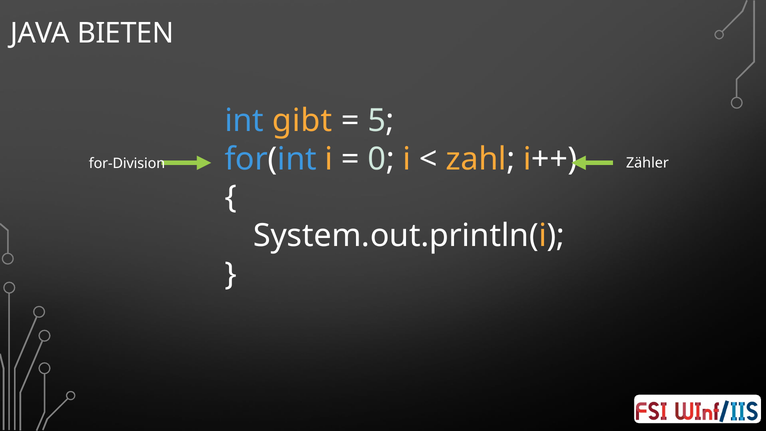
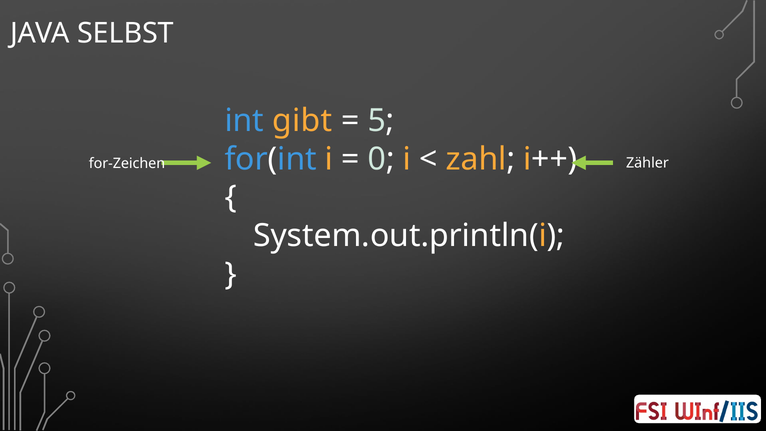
BIETEN: BIETEN -> SELBST
for-Division: for-Division -> for-Zeichen
